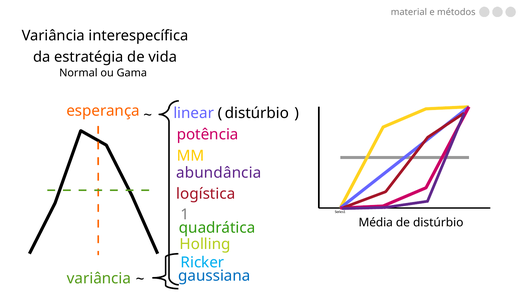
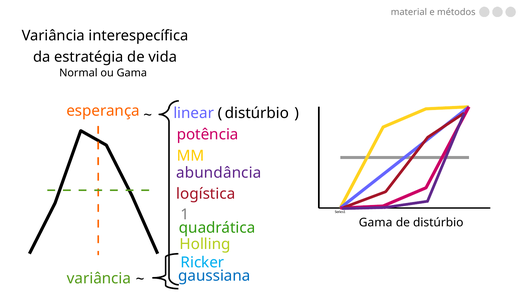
Média at (376, 223): Média -> Gama
